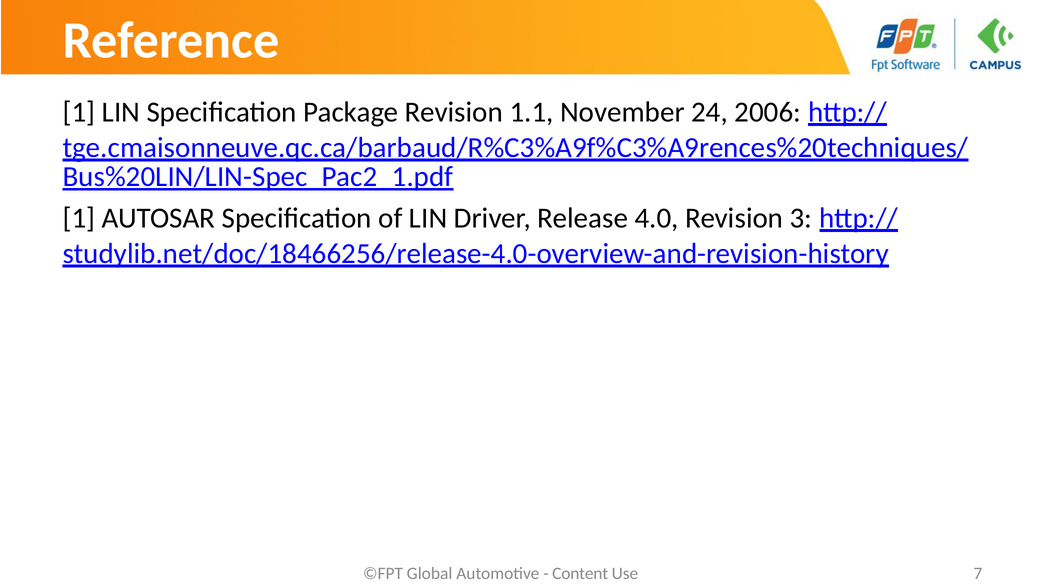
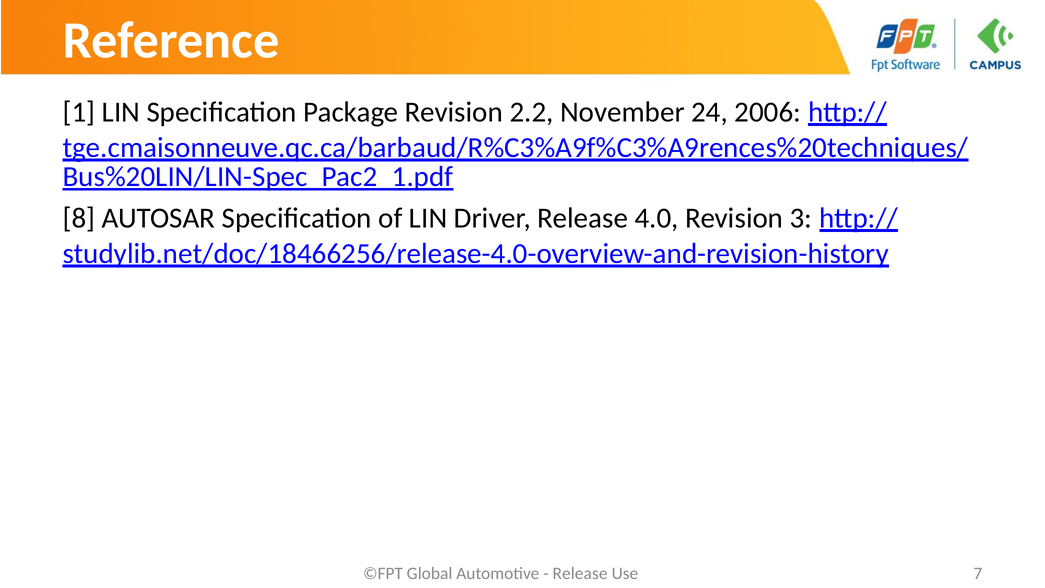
1.1: 1.1 -> 2.2
1 at (79, 218): 1 -> 8
Content at (580, 573): Content -> Release
